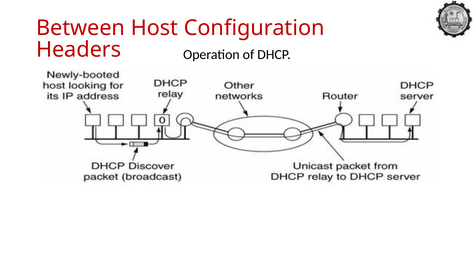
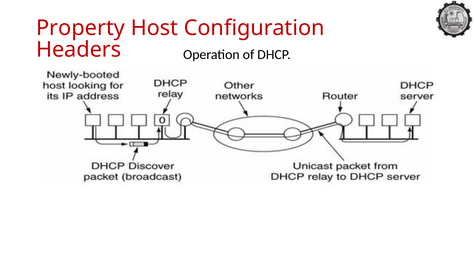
Between: Between -> Property
